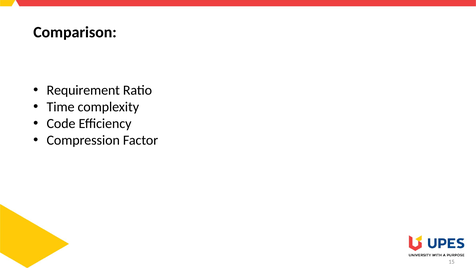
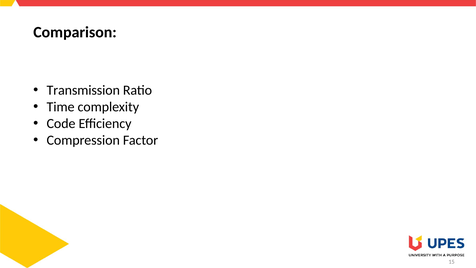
Requirement: Requirement -> Transmission
